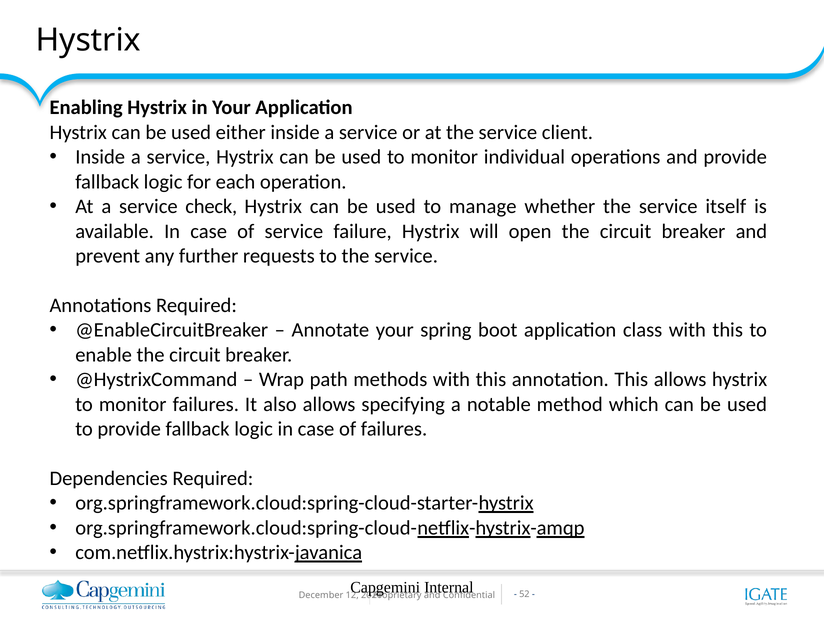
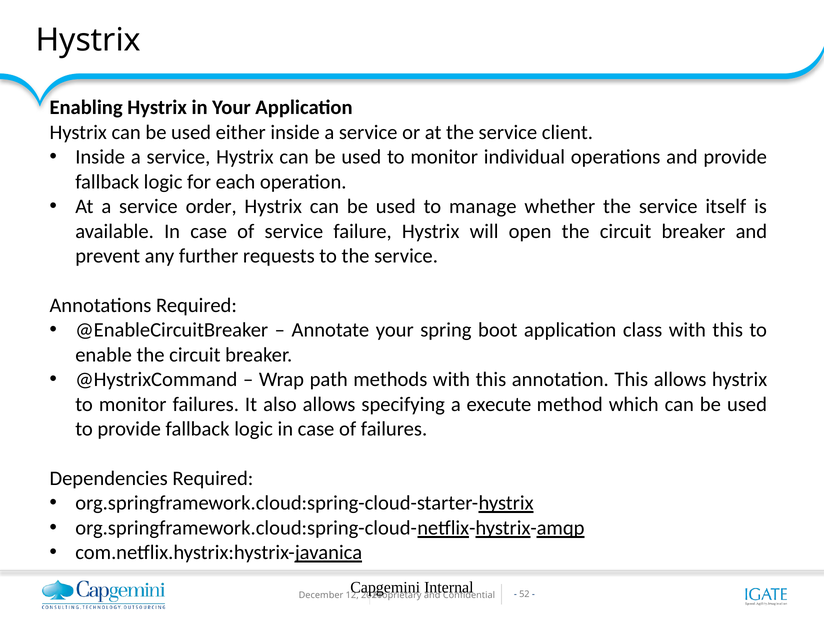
check: check -> order
notable: notable -> execute
